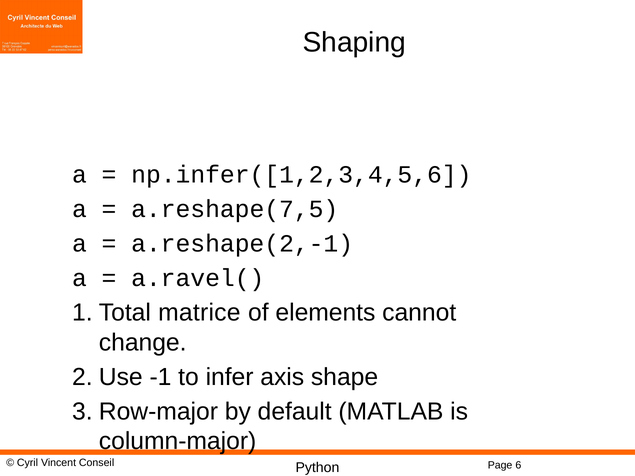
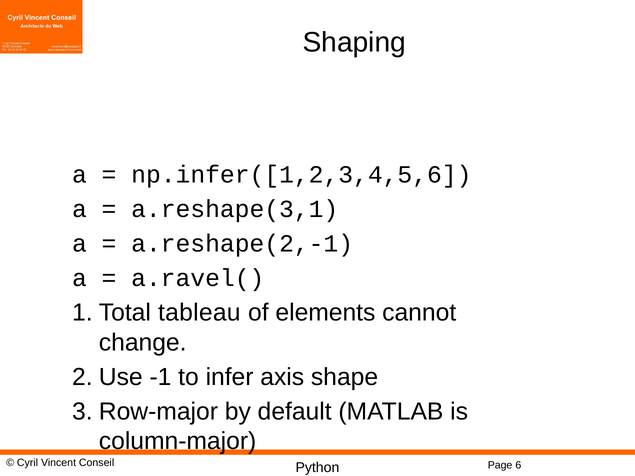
a.reshape(7,5: a.reshape(7,5 -> a.reshape(3,1
matrice: matrice -> tableau
